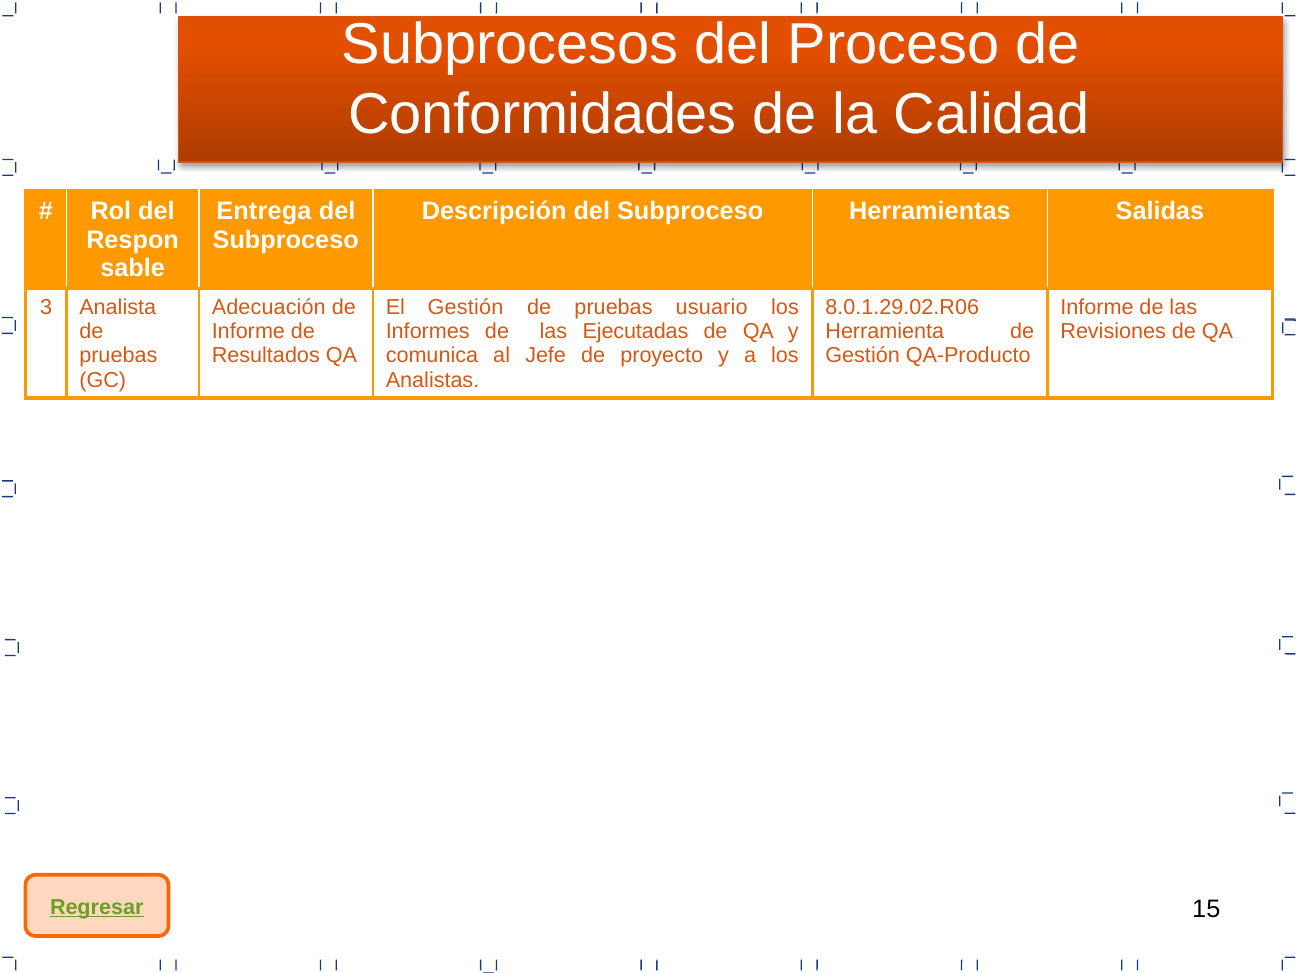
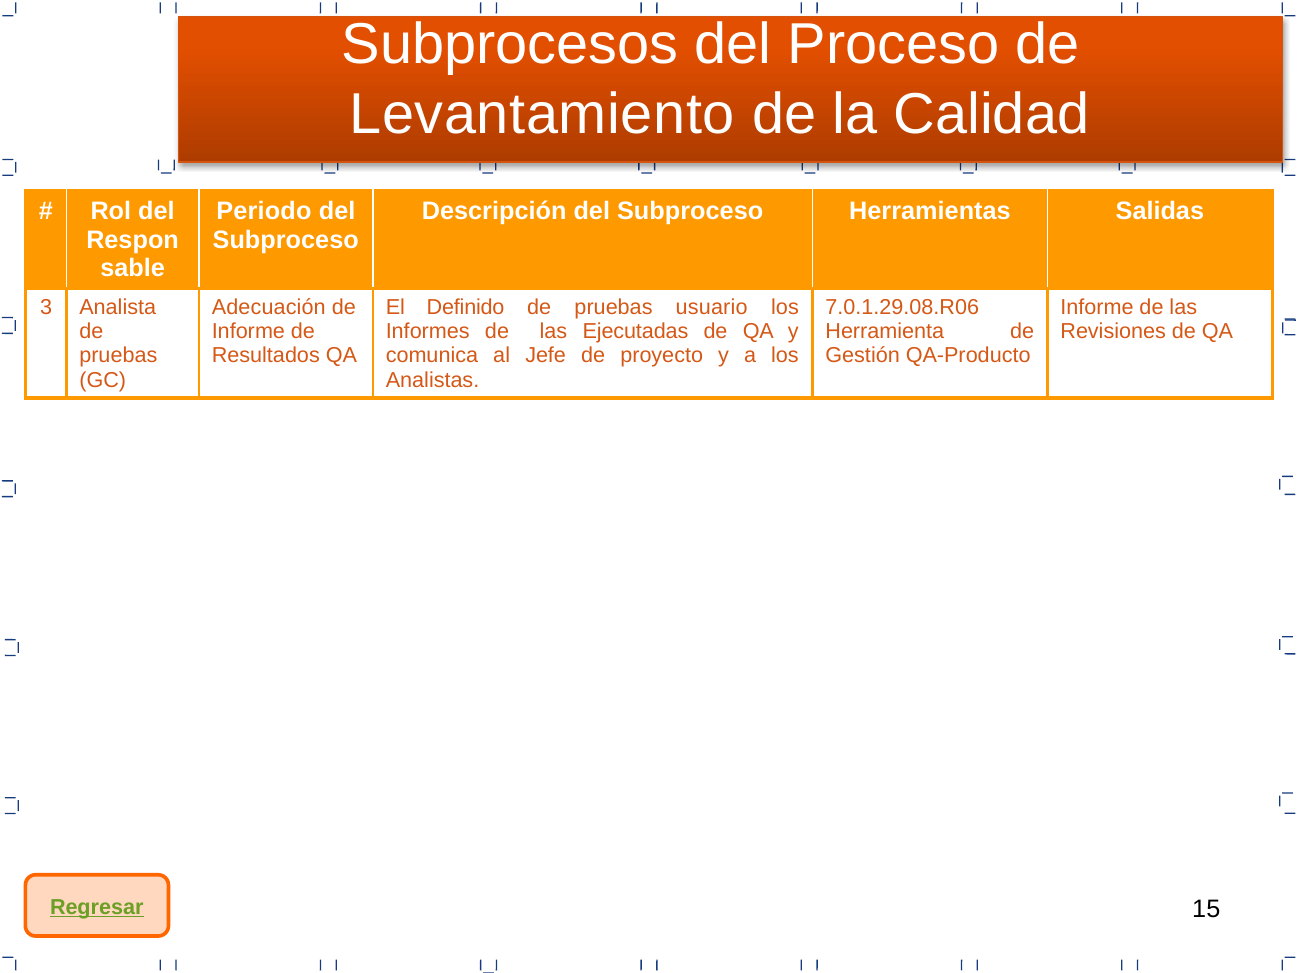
Conformidades: Conformidades -> Levantamiento
Entrega: Entrega -> Periodo
El Gestión: Gestión -> Definido
8.0.1.29.02.R06: 8.0.1.29.02.R06 -> 7.0.1.29.08.R06
